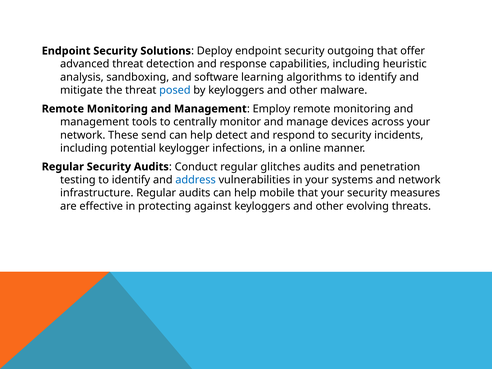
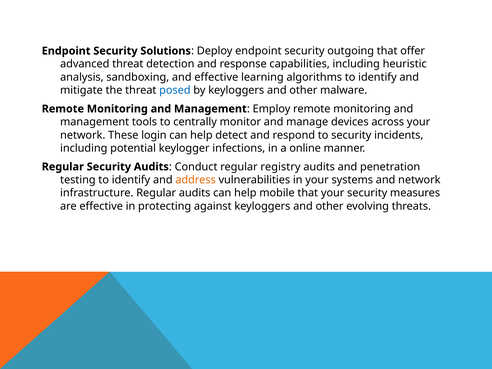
and software: software -> effective
send: send -> login
glitches: glitches -> registry
address colour: blue -> orange
